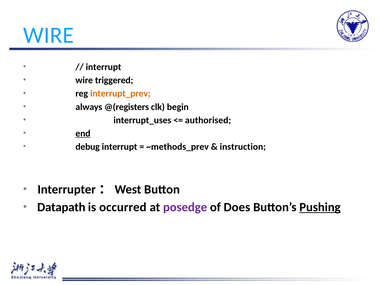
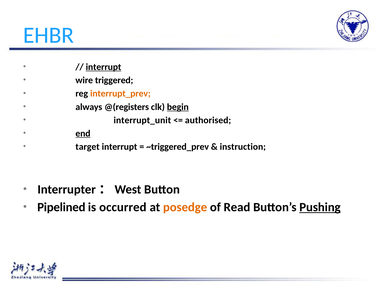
WIRE at (49, 35): WIRE -> EHBR
interrupt at (104, 67) underline: none -> present
begin underline: none -> present
interrupt_uses: interrupt_uses -> interrupt_unit
debug: debug -> target
~methods_prev: ~methods_prev -> ~triggered_prev
Datapath: Datapath -> Pipelined
posedge colour: purple -> orange
Does: Does -> Read
